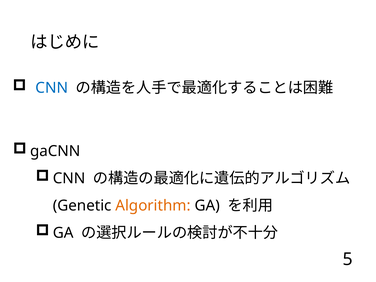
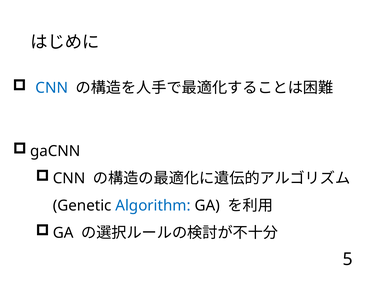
Algorithm colour: orange -> blue
